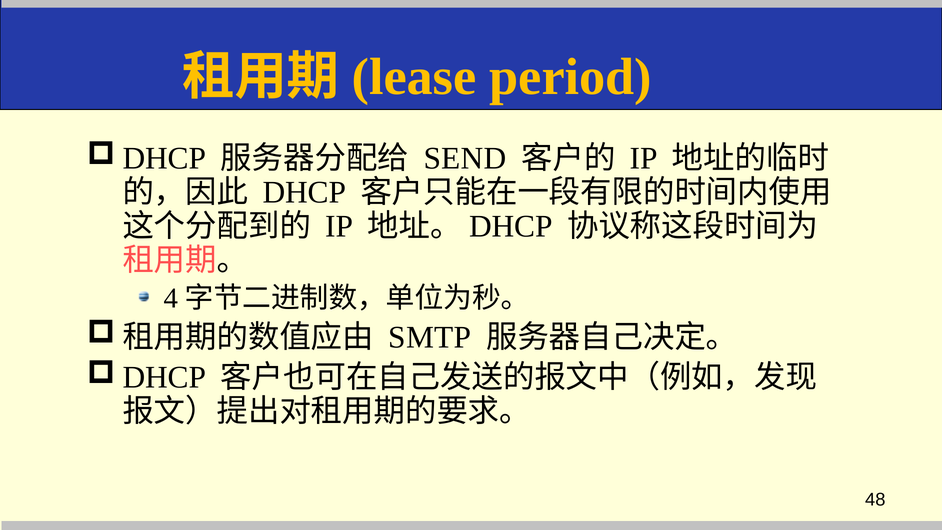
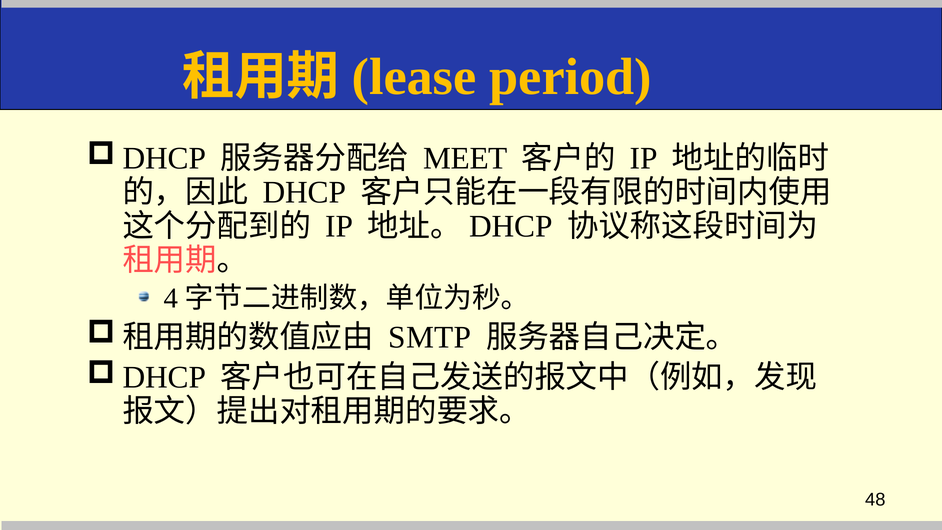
SEND: SEND -> MEET
